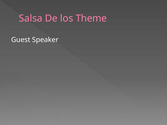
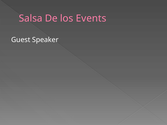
Theme: Theme -> Events
